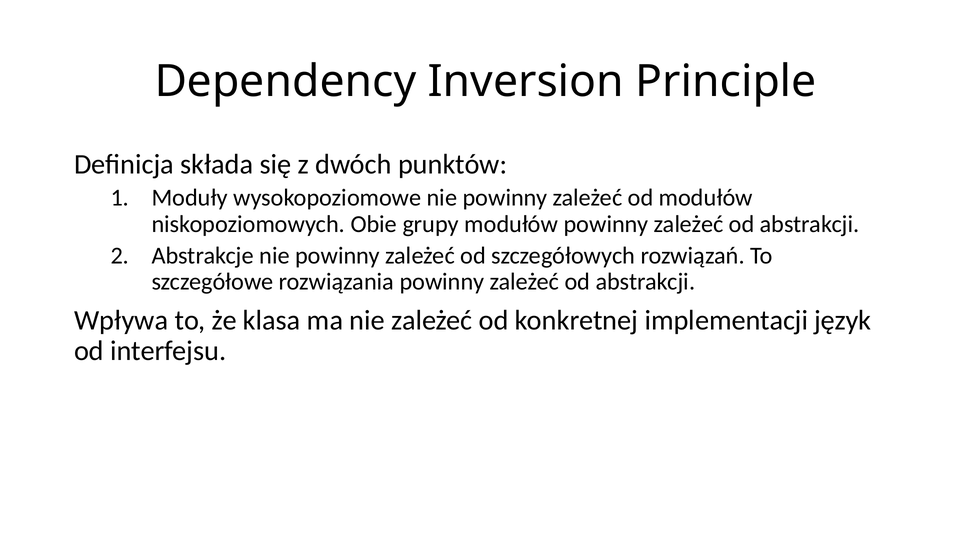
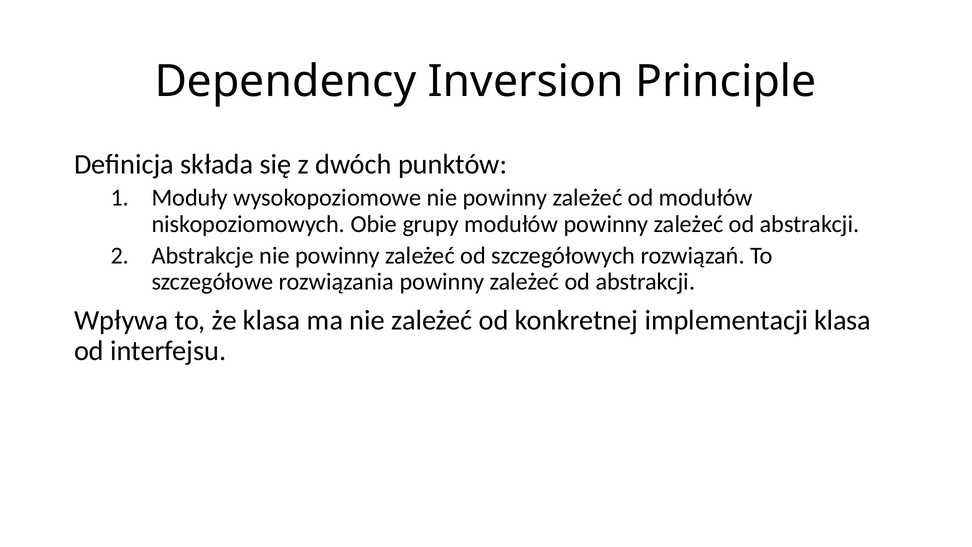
implementacji język: język -> klasa
